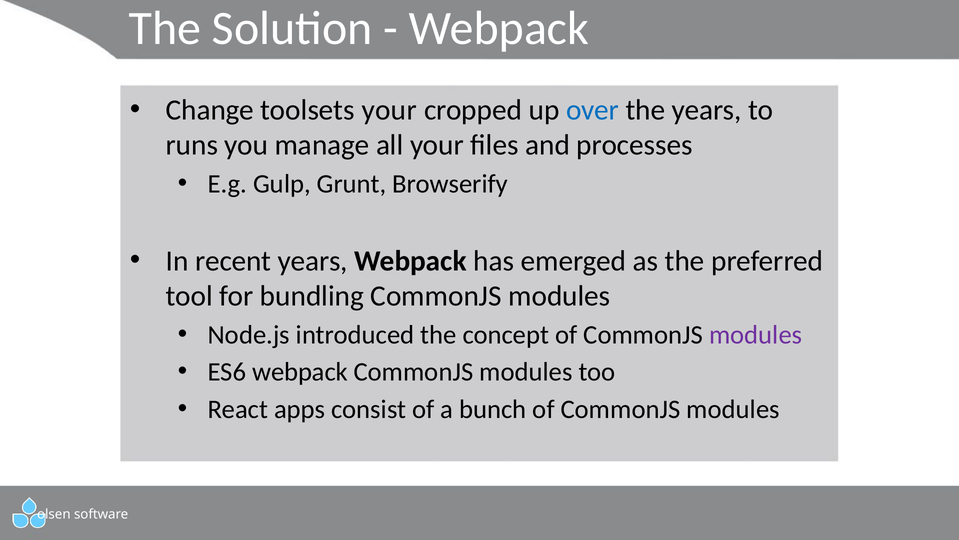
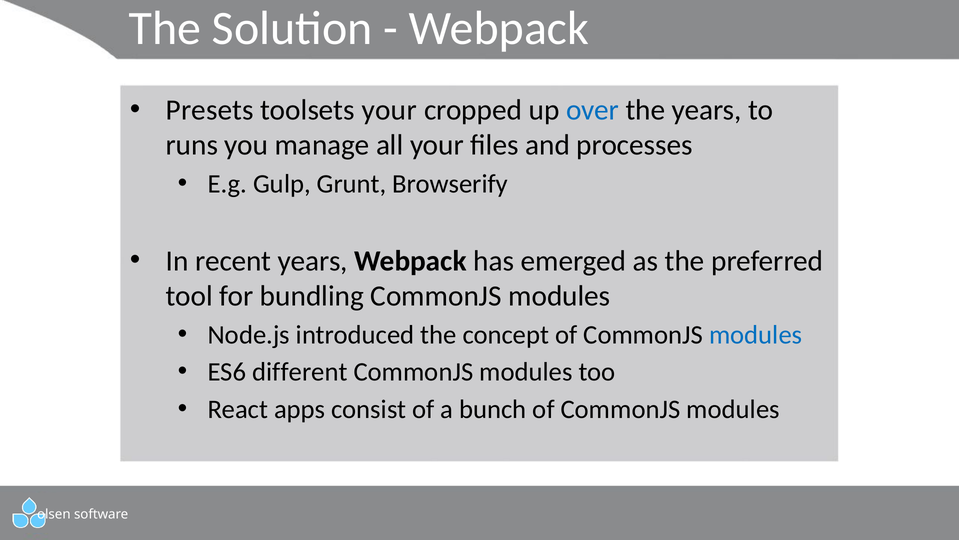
Change: Change -> Presets
modules at (756, 334) colour: purple -> blue
ES6 webpack: webpack -> different
